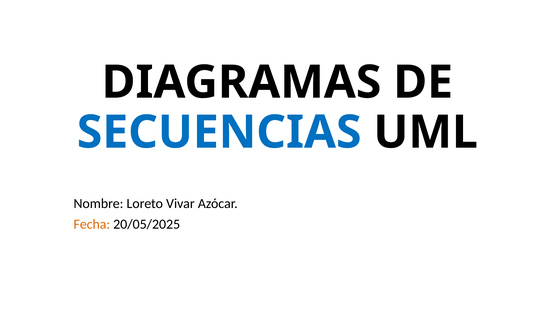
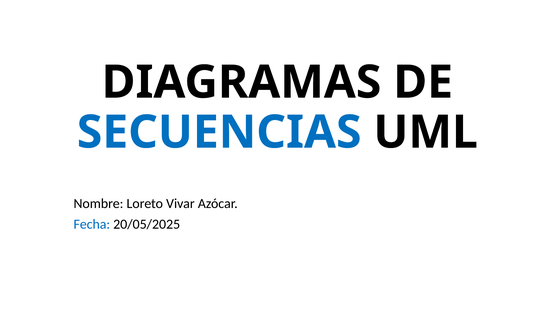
Fecha colour: orange -> blue
